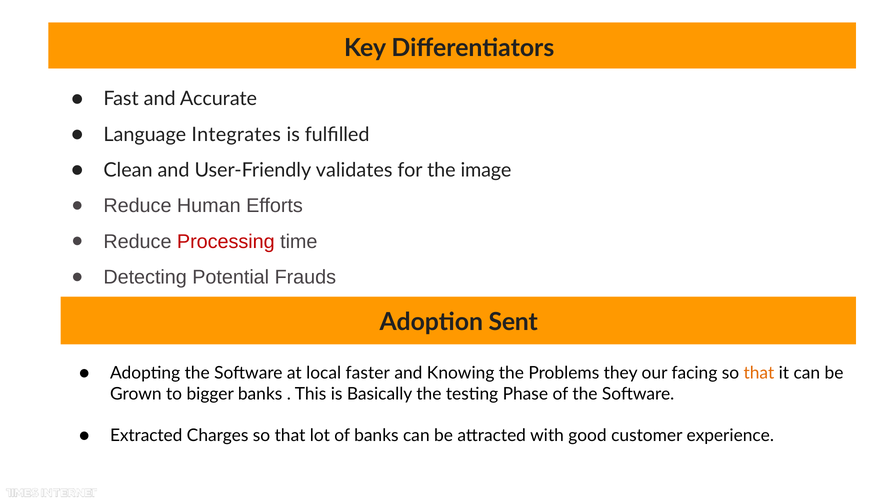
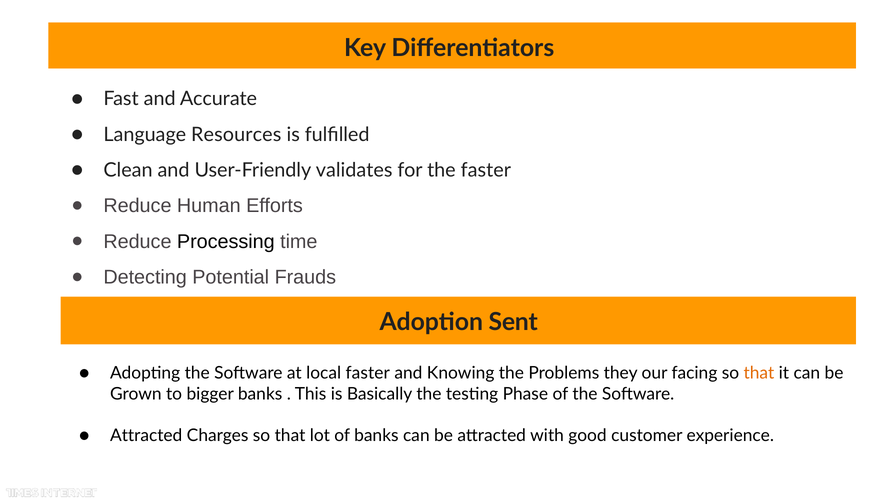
Integrates: Integrates -> Resources
the image: image -> faster
Processing colour: red -> black
Extracted at (146, 435): Extracted -> Attracted
